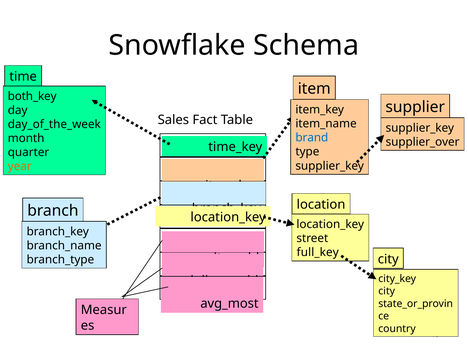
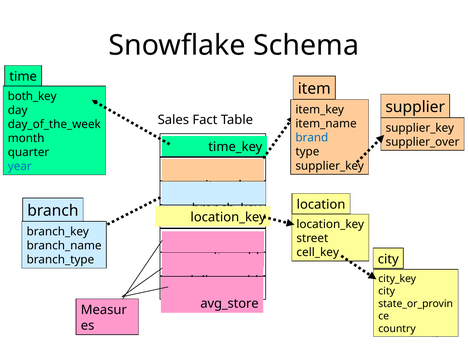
year colour: orange -> blue
full_key: full_key -> cell_key
avg_most: avg_most -> avg_store
